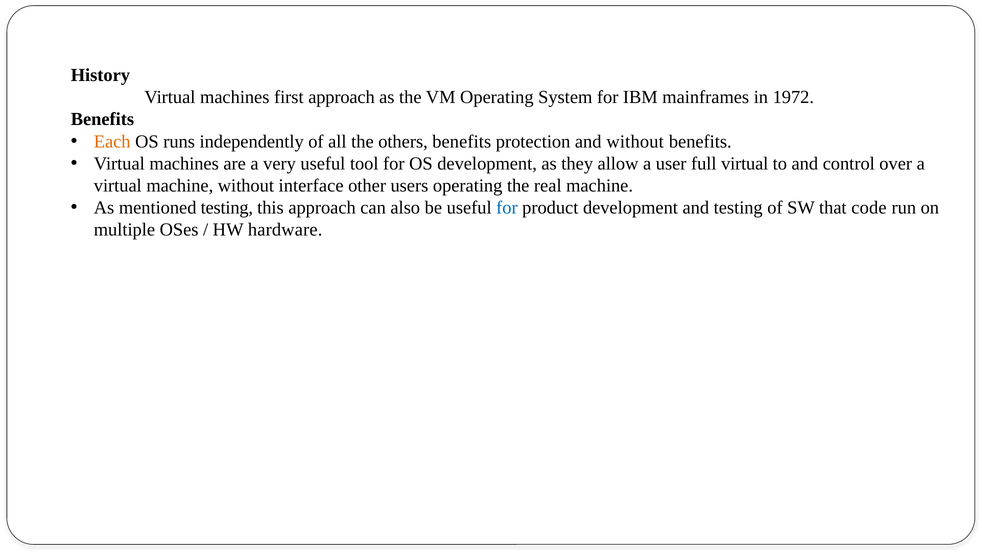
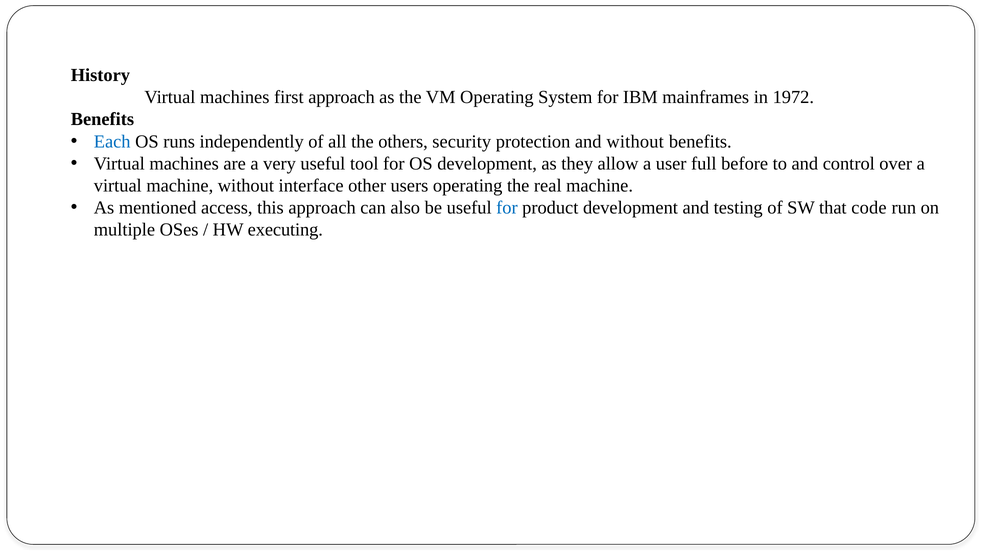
Each colour: orange -> blue
others benefits: benefits -> security
full virtual: virtual -> before
mentioned testing: testing -> access
hardware: hardware -> executing
